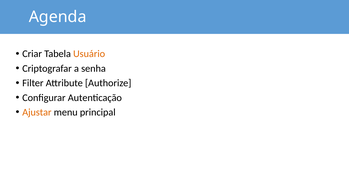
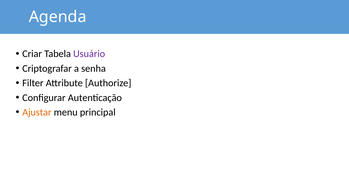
Usuário colour: orange -> purple
